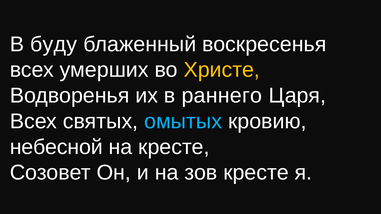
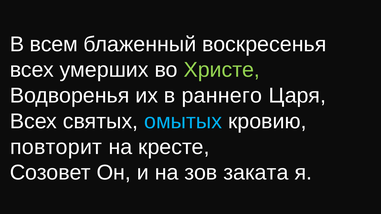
буду: буду -> всем
Христе colour: yellow -> light green
небесной: небесной -> повторит
зов кресте: кресте -> заката
